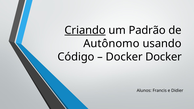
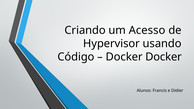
Criando underline: present -> none
Padrão: Padrão -> Acesso
Autônomo: Autônomo -> Hypervisor
